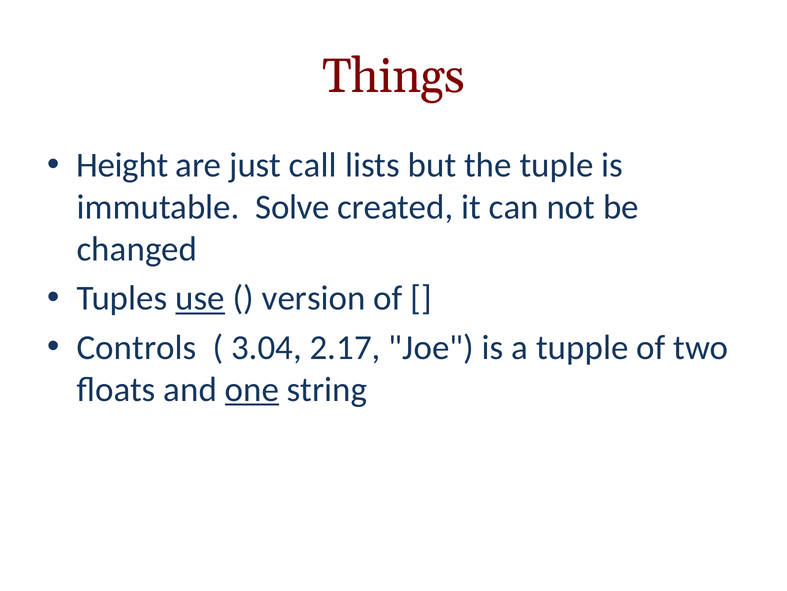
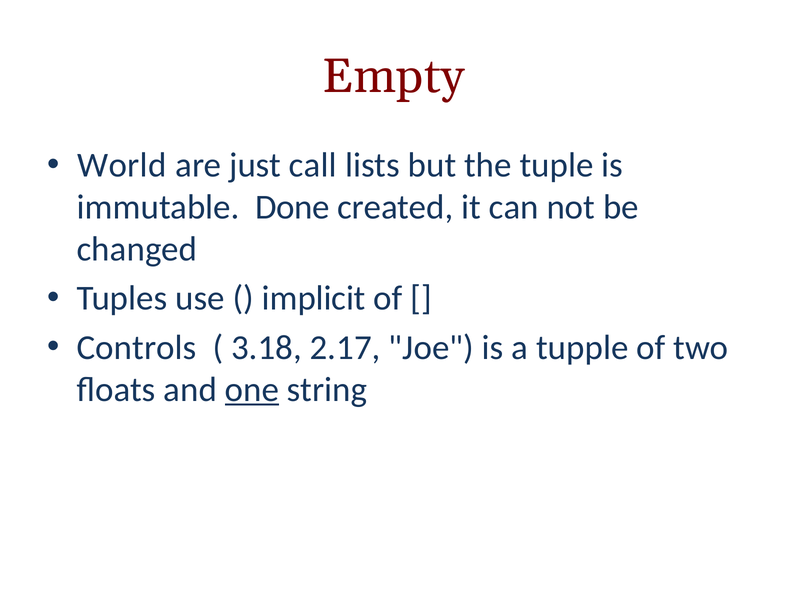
Things: Things -> Empty
Height: Height -> World
Solve: Solve -> Done
use underline: present -> none
version: version -> implicit
3.04: 3.04 -> 3.18
